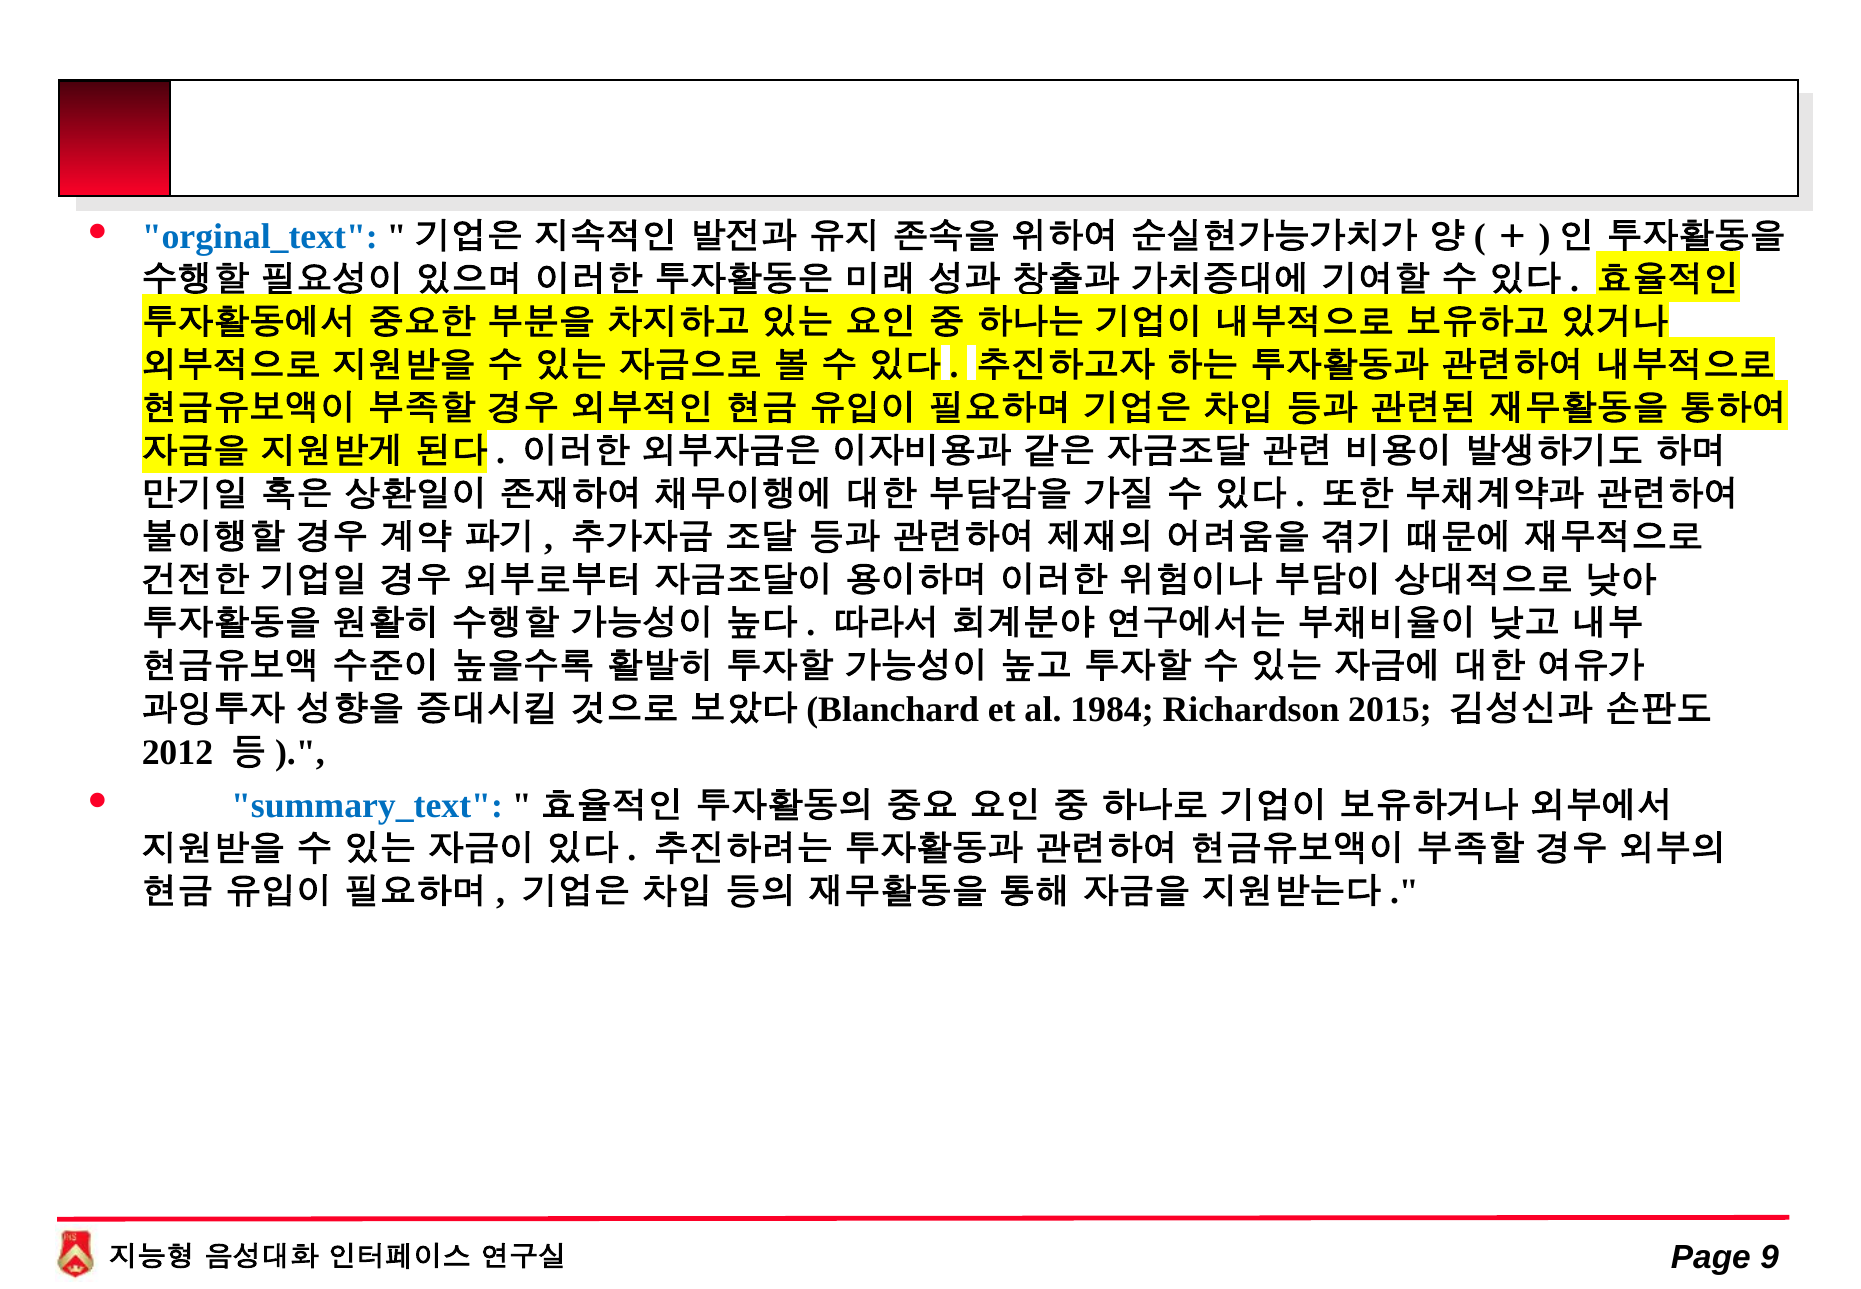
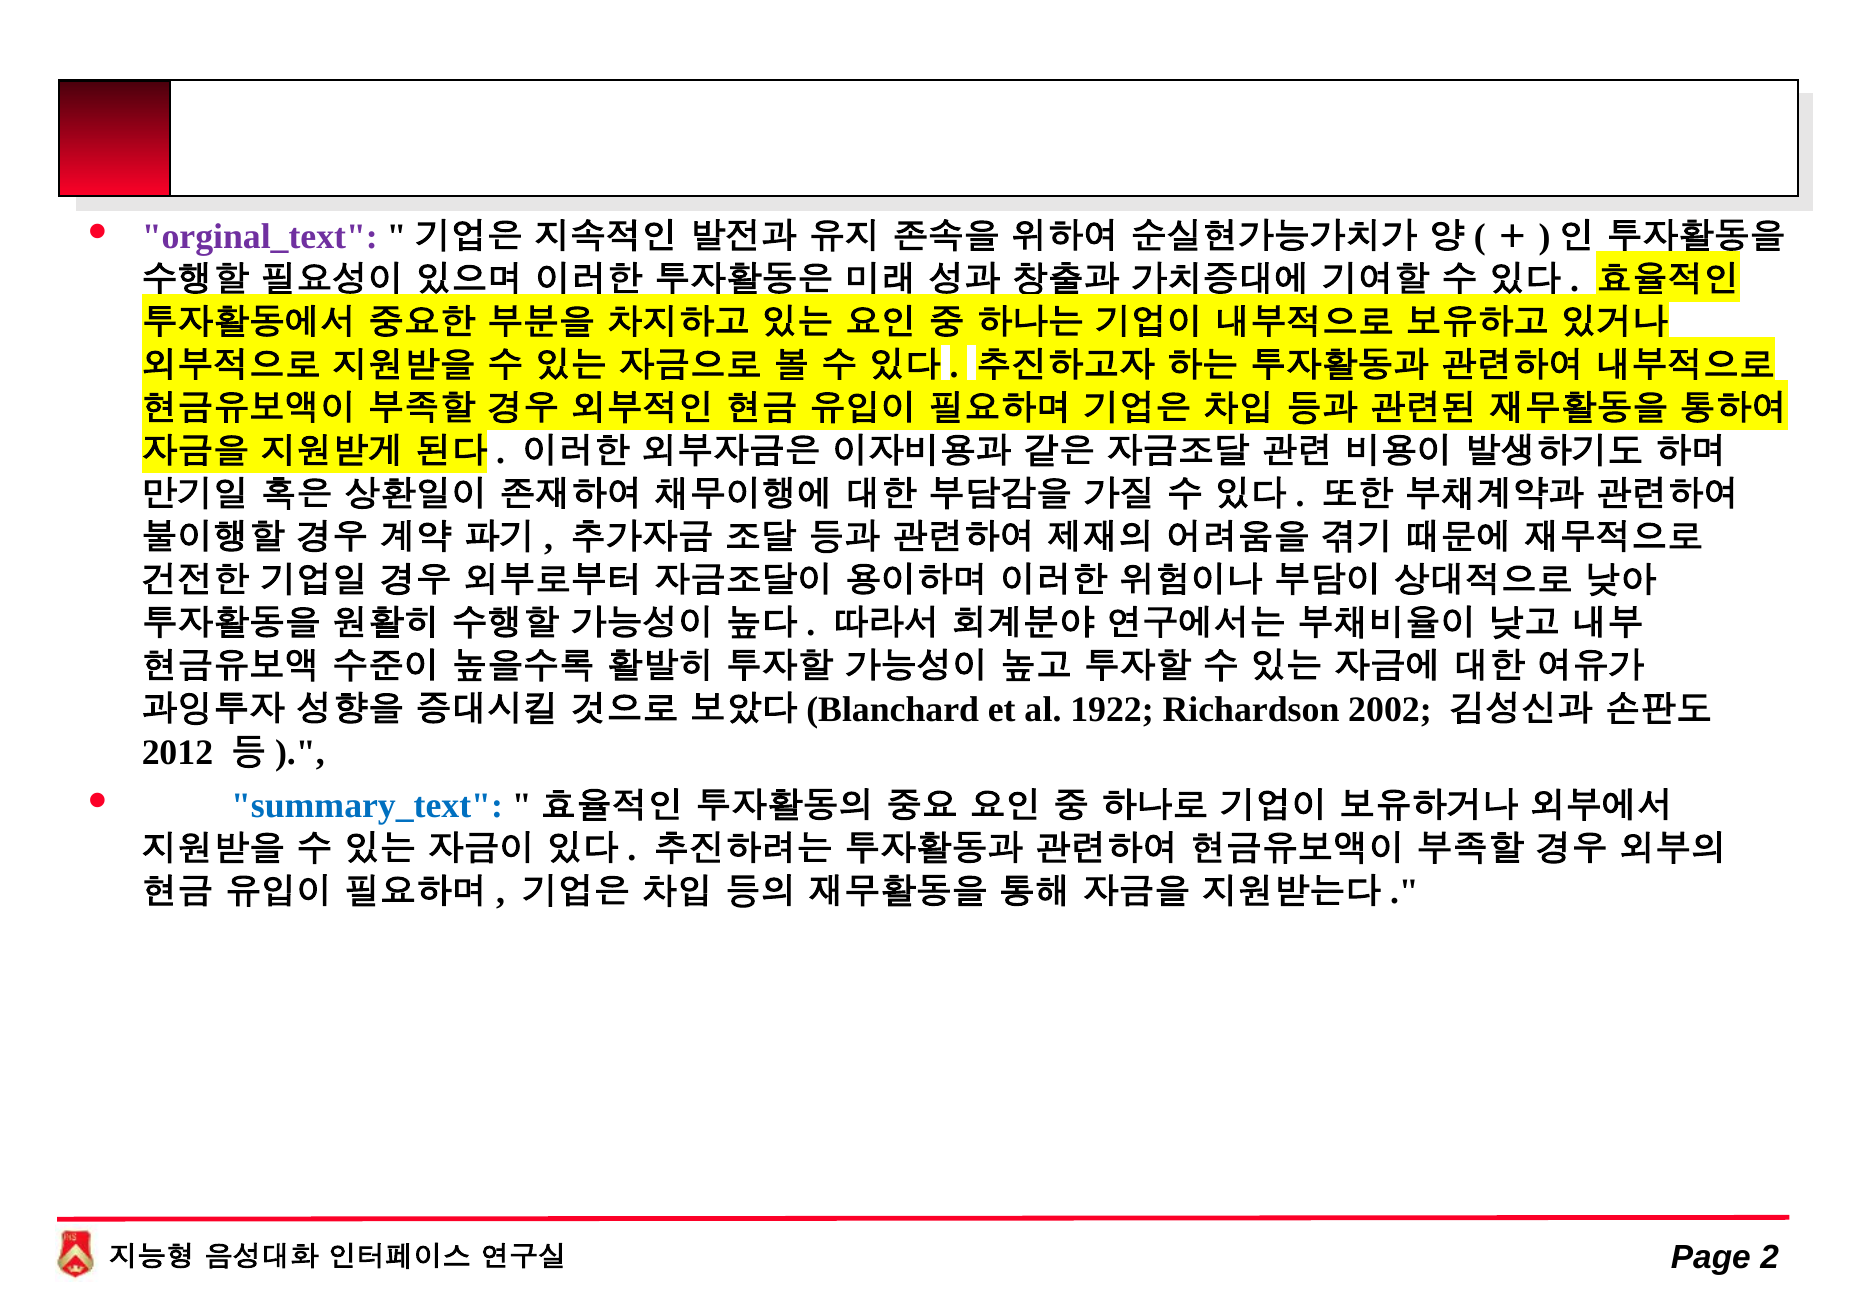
orginal_text colour: blue -> purple
1984: 1984 -> 1922
2015: 2015 -> 2002
9: 9 -> 2
